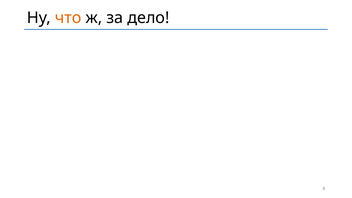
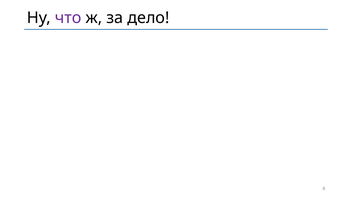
что colour: orange -> purple
